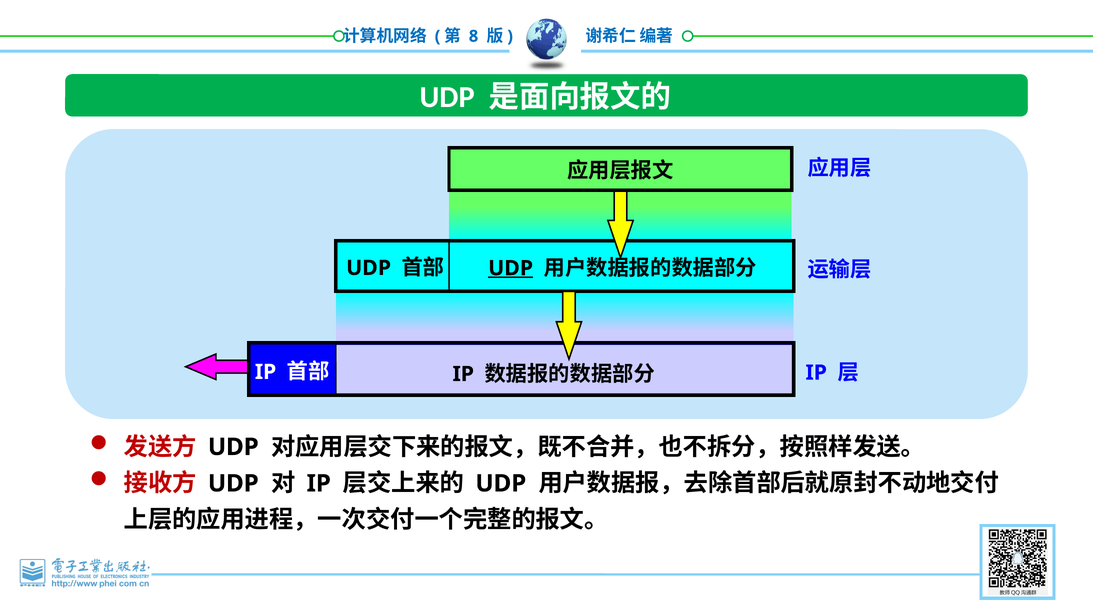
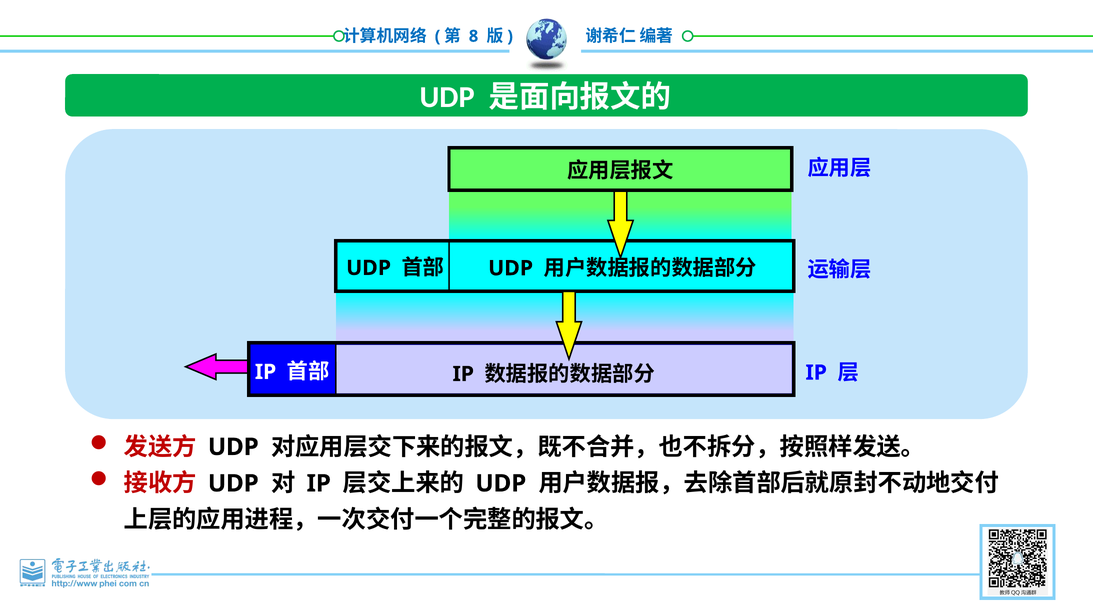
UDP at (511, 268) underline: present -> none
